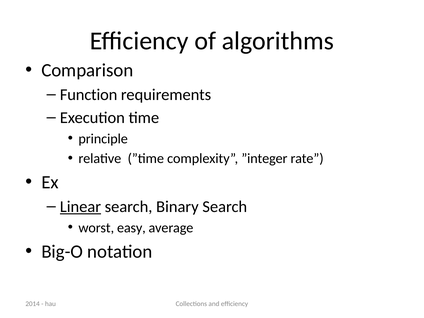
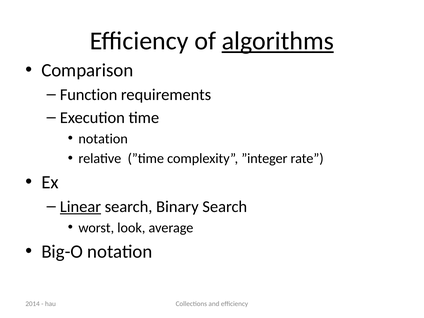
algorithms underline: none -> present
principle at (103, 139): principle -> notation
easy: easy -> look
